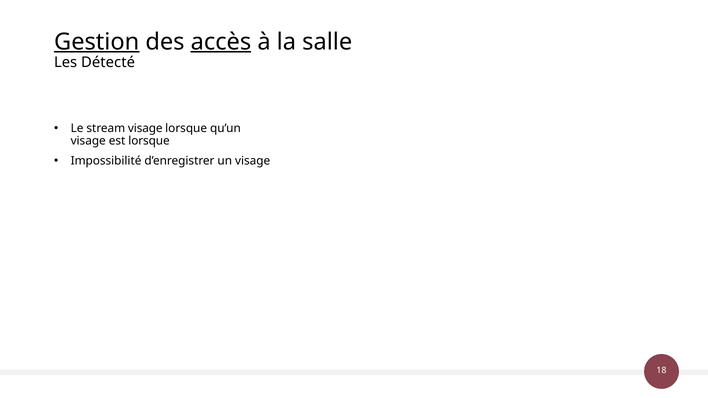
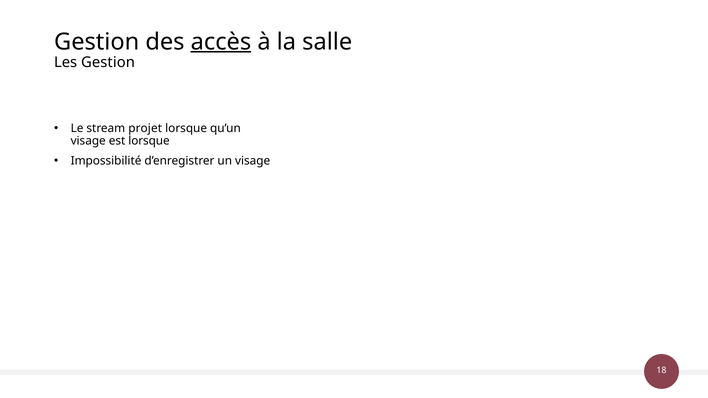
Gestion at (97, 42) underline: present -> none
Les Détecté: Détecté -> Gestion
stream visage: visage -> projet
